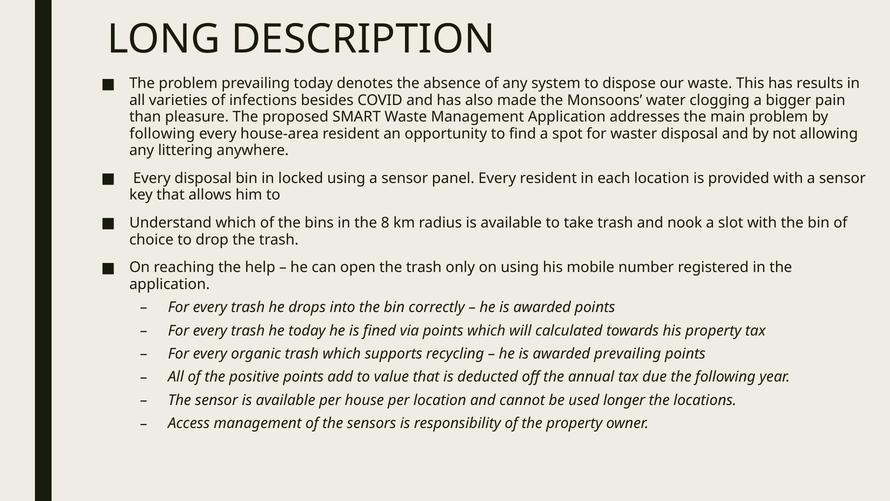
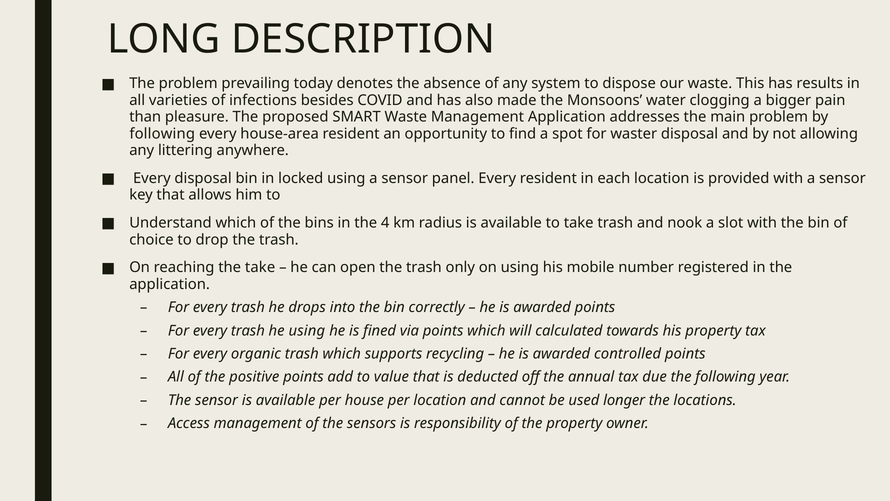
8: 8 -> 4
the help: help -> take
he today: today -> using
awarded prevailing: prevailing -> controlled
